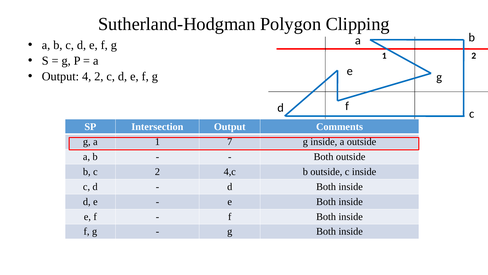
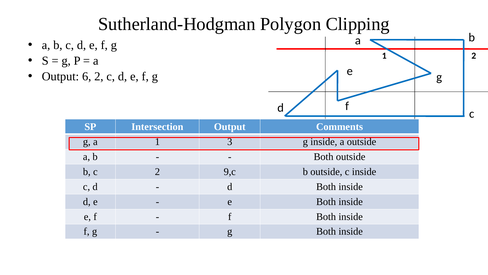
4: 4 -> 6
7: 7 -> 3
4,c: 4,c -> 9,c
